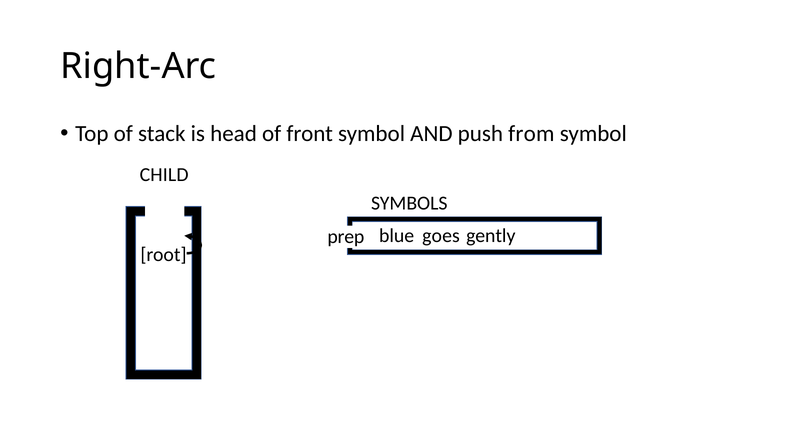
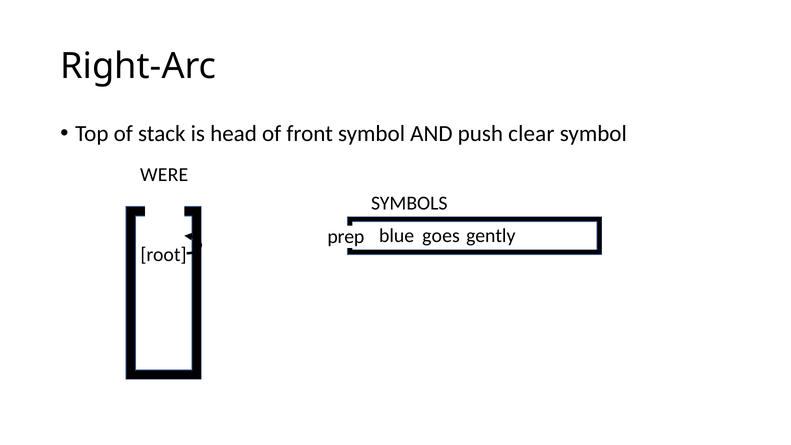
from: from -> clear
CHILD: CHILD -> WERE
